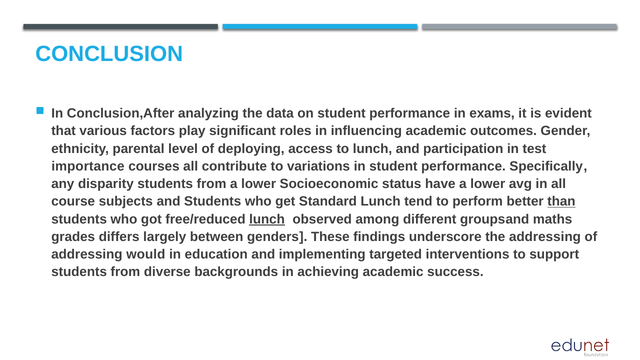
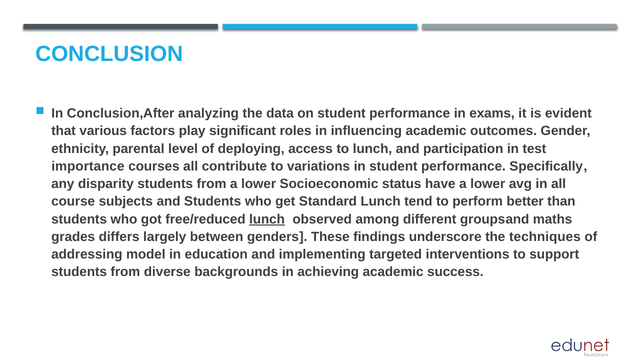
than underline: present -> none
the addressing: addressing -> techniques
would: would -> model
